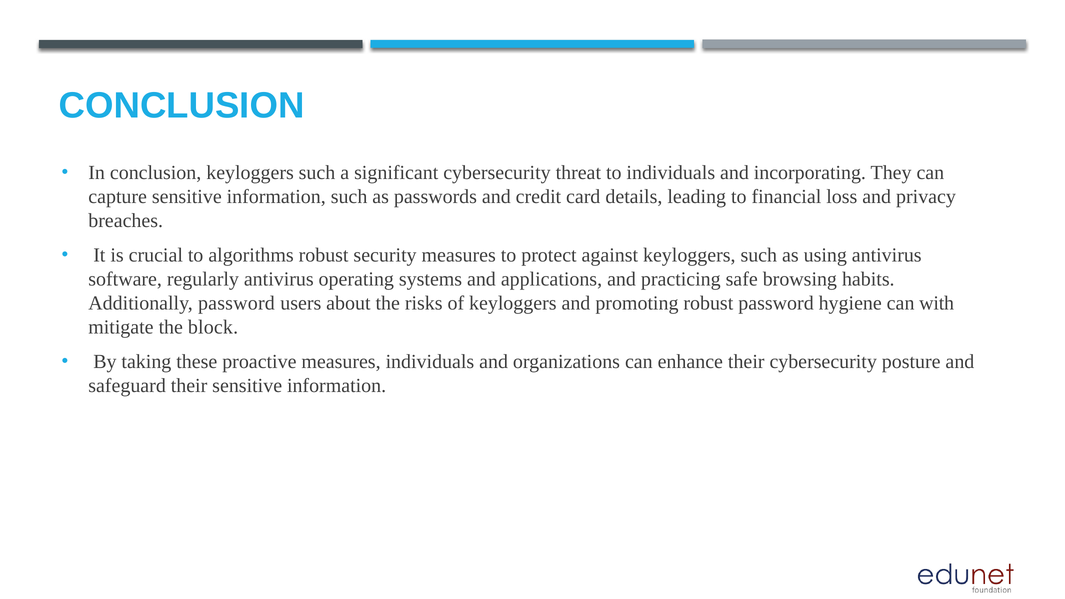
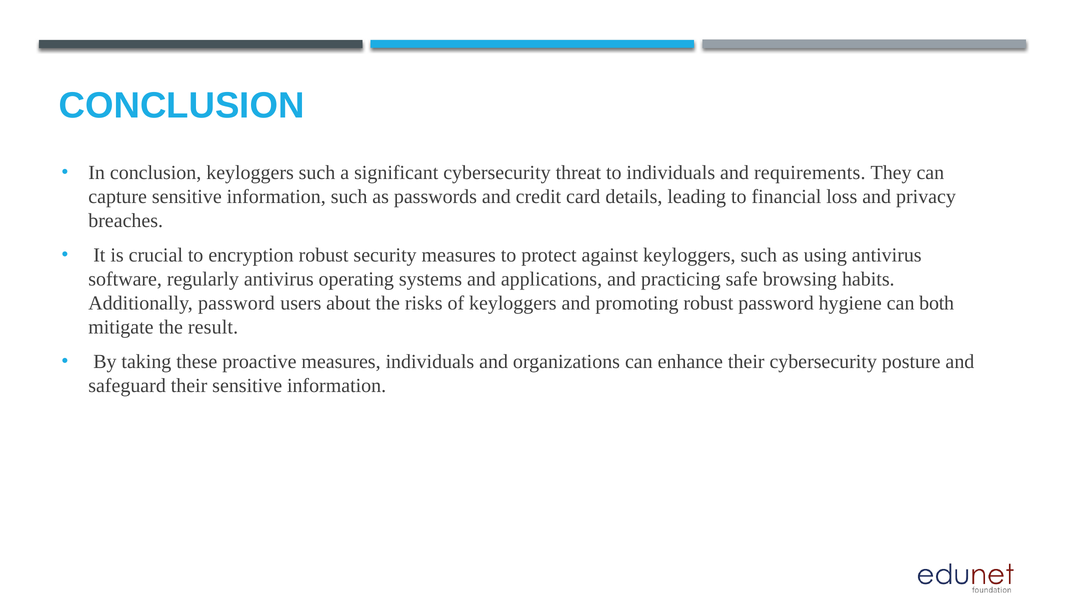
incorporating: incorporating -> requirements
algorithms: algorithms -> encryption
with: with -> both
block: block -> result
